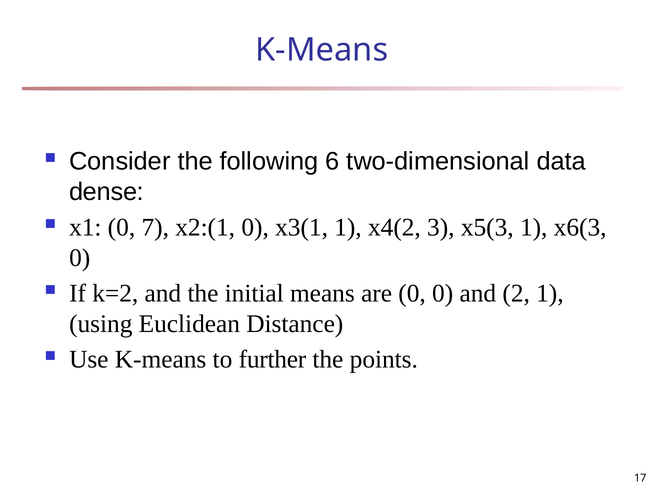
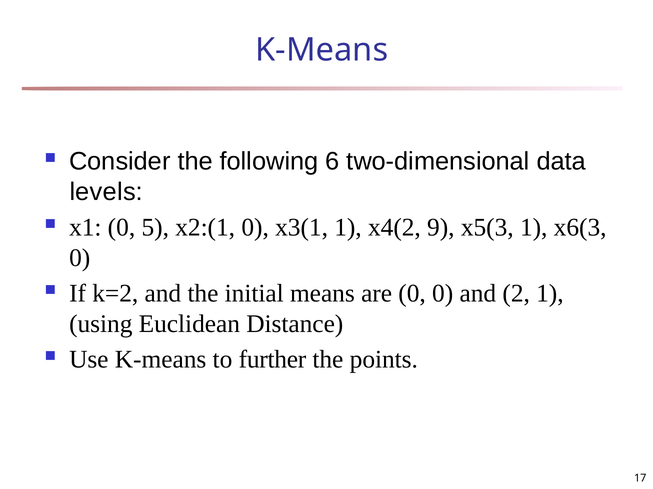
dense: dense -> levels
7: 7 -> 5
3: 3 -> 9
